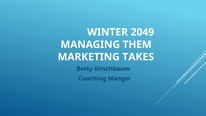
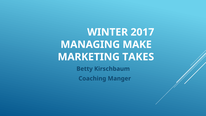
2049: 2049 -> 2017
THEM: THEM -> MAKE
